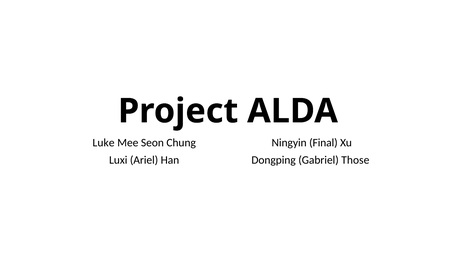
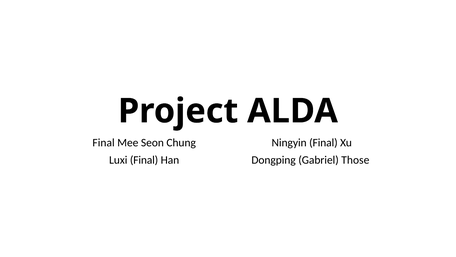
Luke at (104, 143): Luke -> Final
Luxi Ariel: Ariel -> Final
